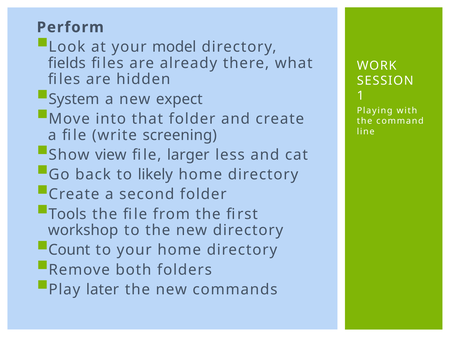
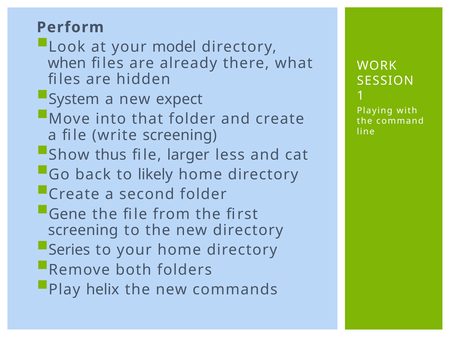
fields: fields -> when
view: view -> thus
Tools: Tools -> Gene
workshop at (83, 231): workshop -> screening
Count: Count -> Series
later: later -> helix
